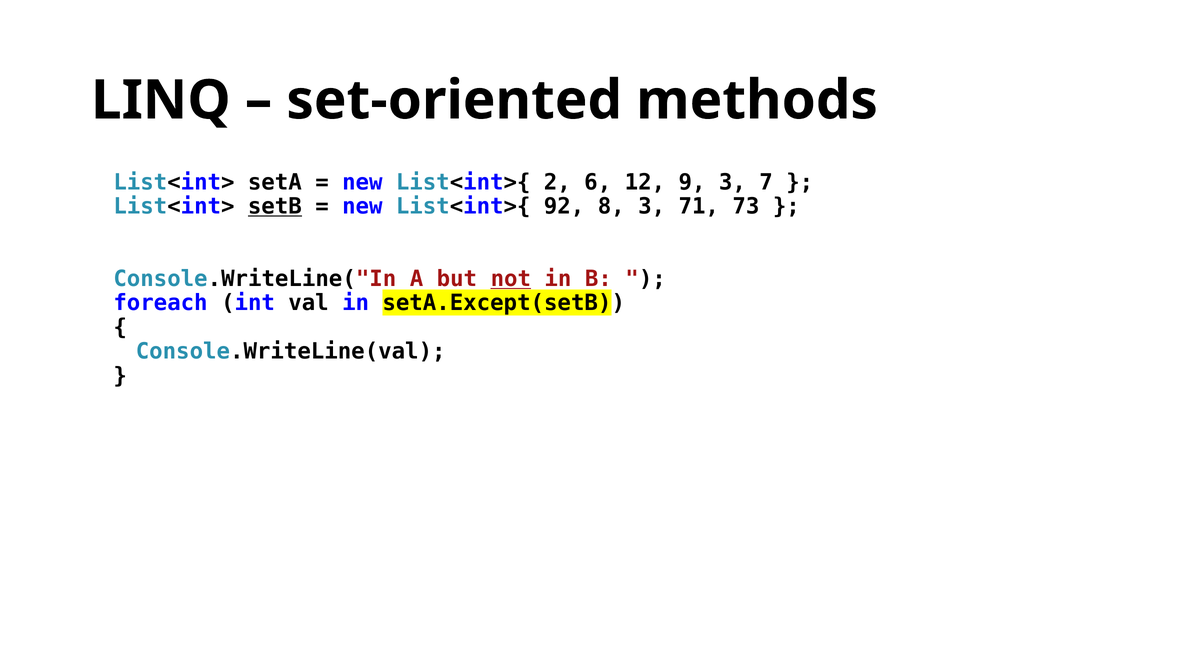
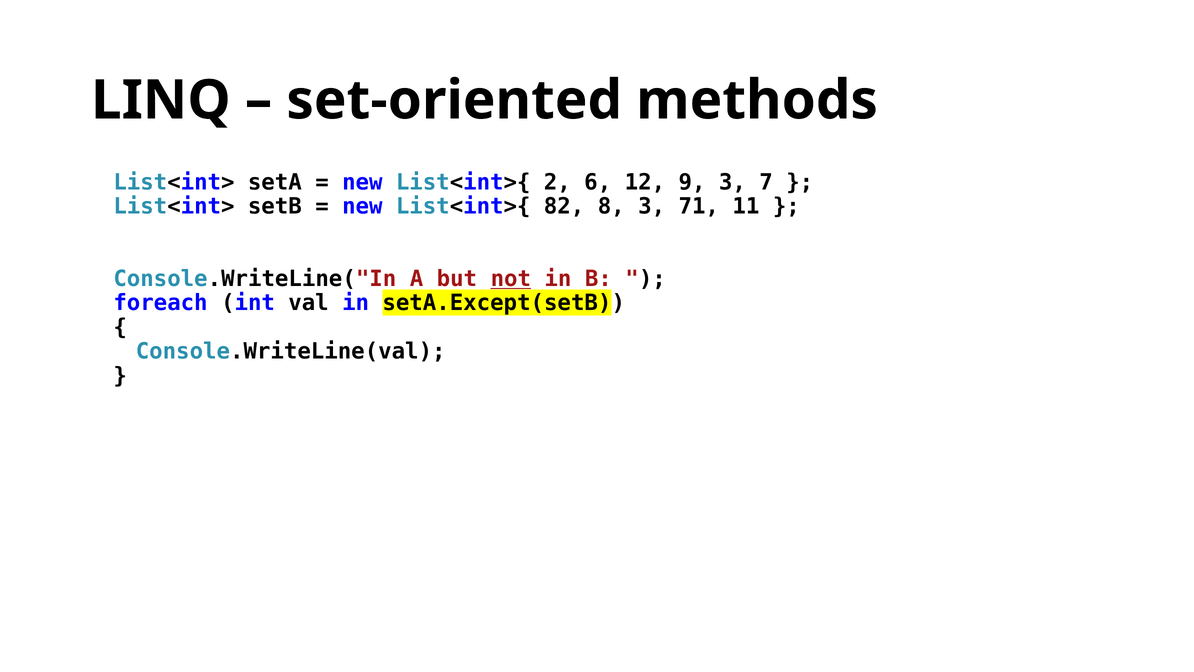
setB underline: present -> none
92: 92 -> 82
73: 73 -> 11
